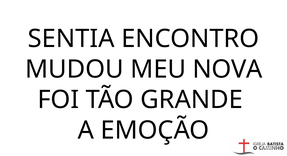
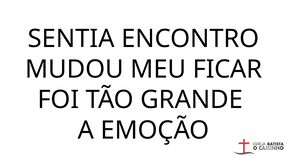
NOVA: NOVA -> FICAR
